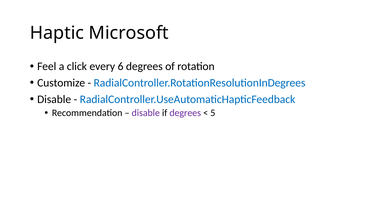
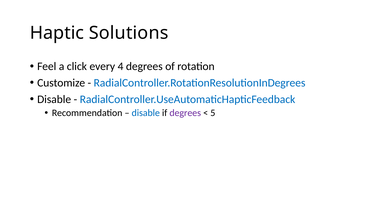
Microsoft: Microsoft -> Solutions
6: 6 -> 4
disable at (146, 113) colour: purple -> blue
